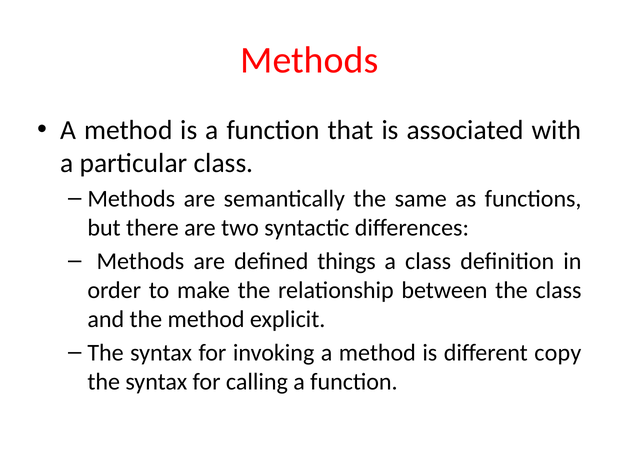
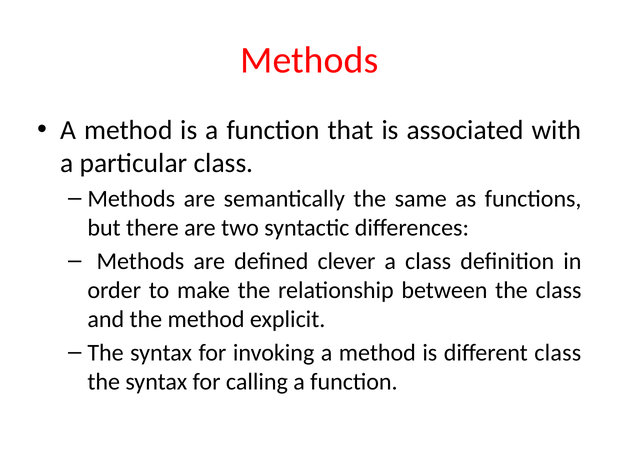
things: things -> clever
different copy: copy -> class
